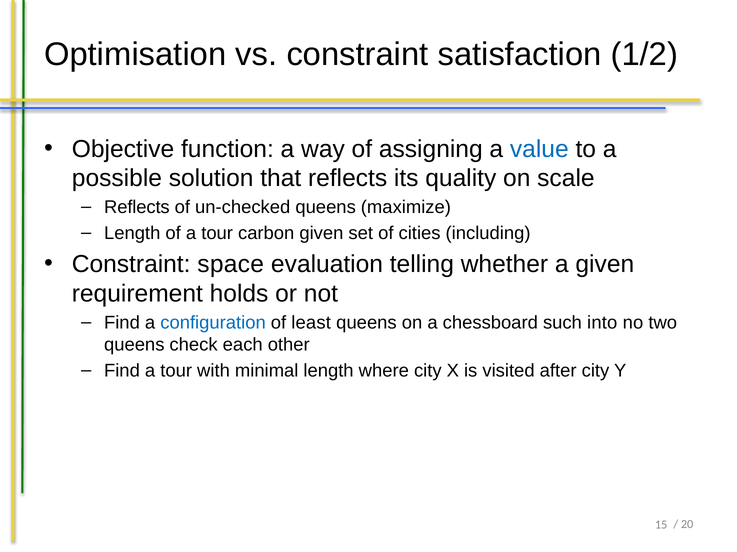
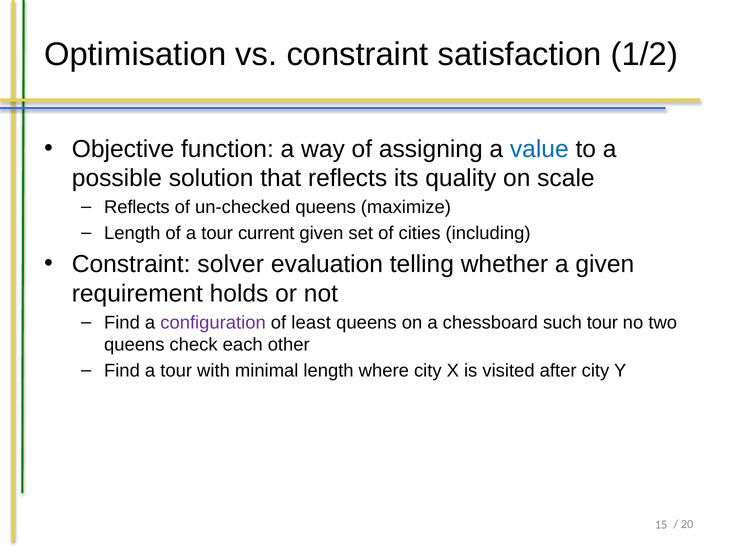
carbon: carbon -> current
space: space -> solver
configuration colour: blue -> purple
such into: into -> tour
